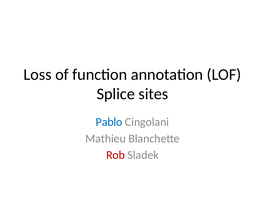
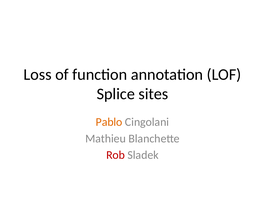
Pablo colour: blue -> orange
